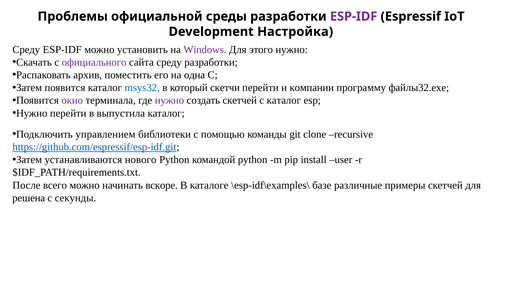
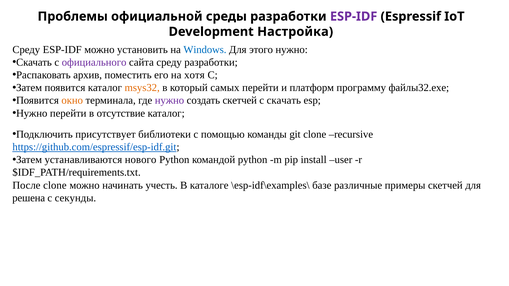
Windows colour: purple -> blue
одна: одна -> хотя
msys32 colour: blue -> orange
скетчи: скетчи -> самых
компании: компании -> платформ
окно colour: purple -> orange
с каталог: каталог -> скачать
выпустила: выпустила -> отсутствие
управлением: управлением -> присутствует
После всего: всего -> clone
вскоре: вскоре -> учесть
